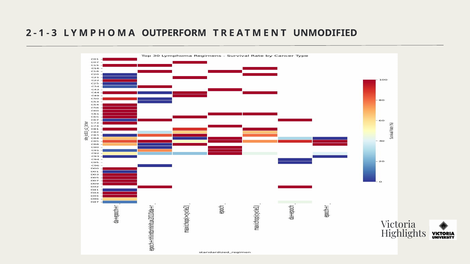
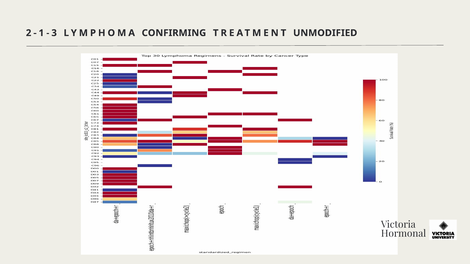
OUTPERFORM: OUTPERFORM -> CONFIRMING
Highlights: Highlights -> Hormonal
